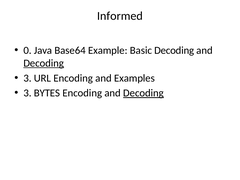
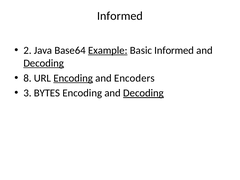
0: 0 -> 2
Example underline: none -> present
Basic Decoding: Decoding -> Informed
3 at (27, 78): 3 -> 8
Encoding at (73, 78) underline: none -> present
Examples: Examples -> Encoders
